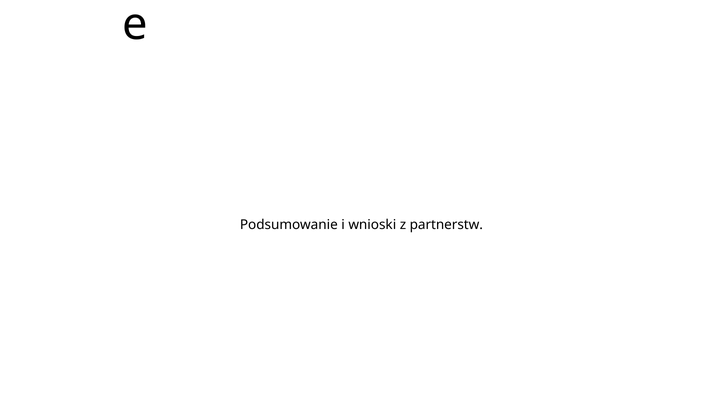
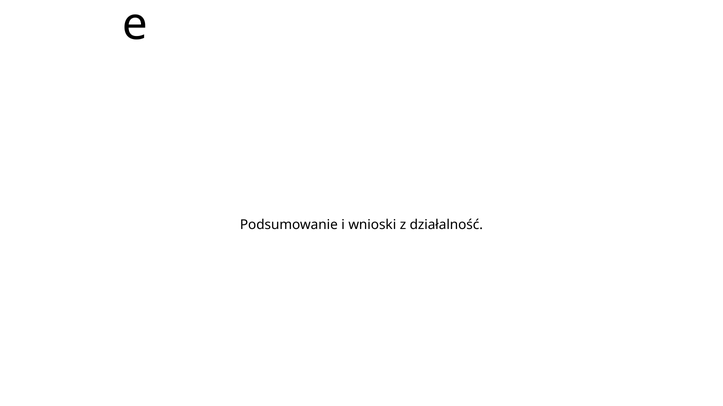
partnerstw: partnerstw -> działalność
